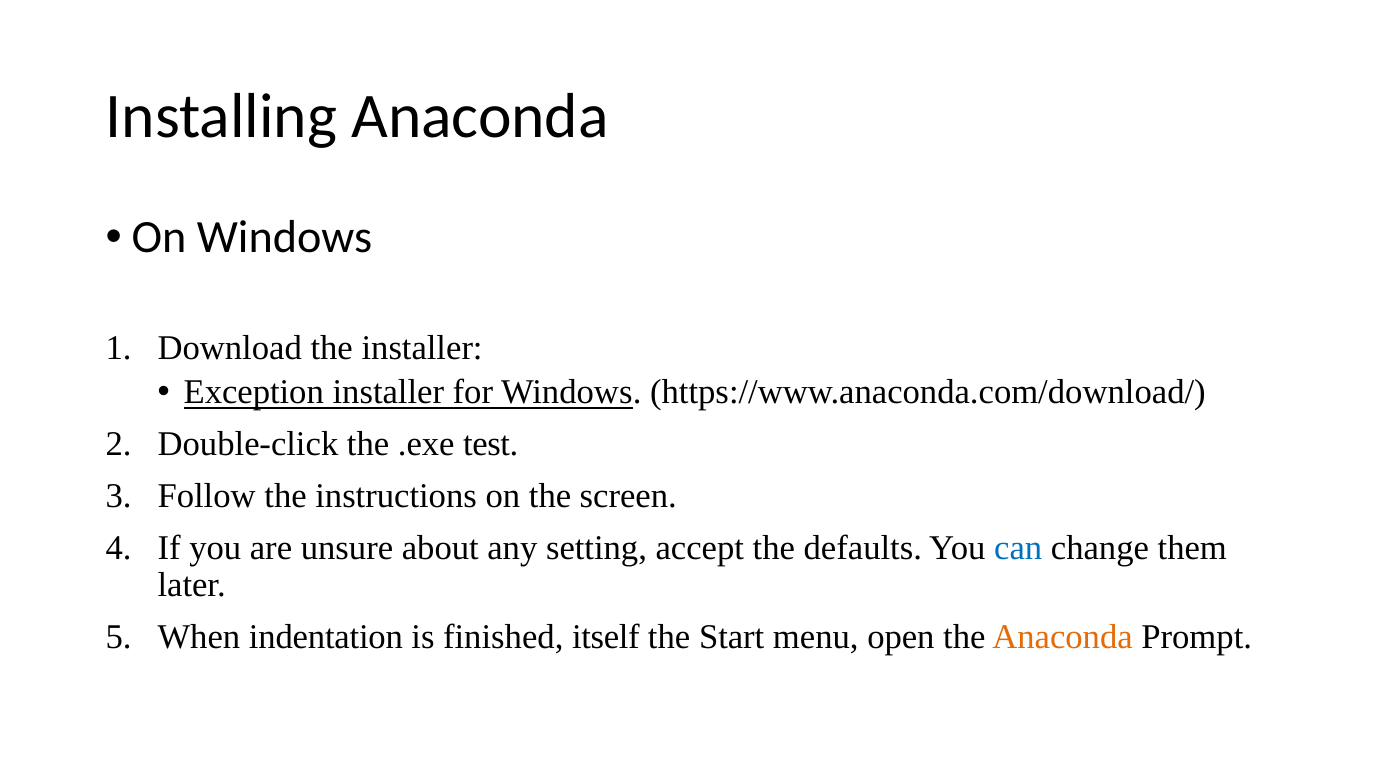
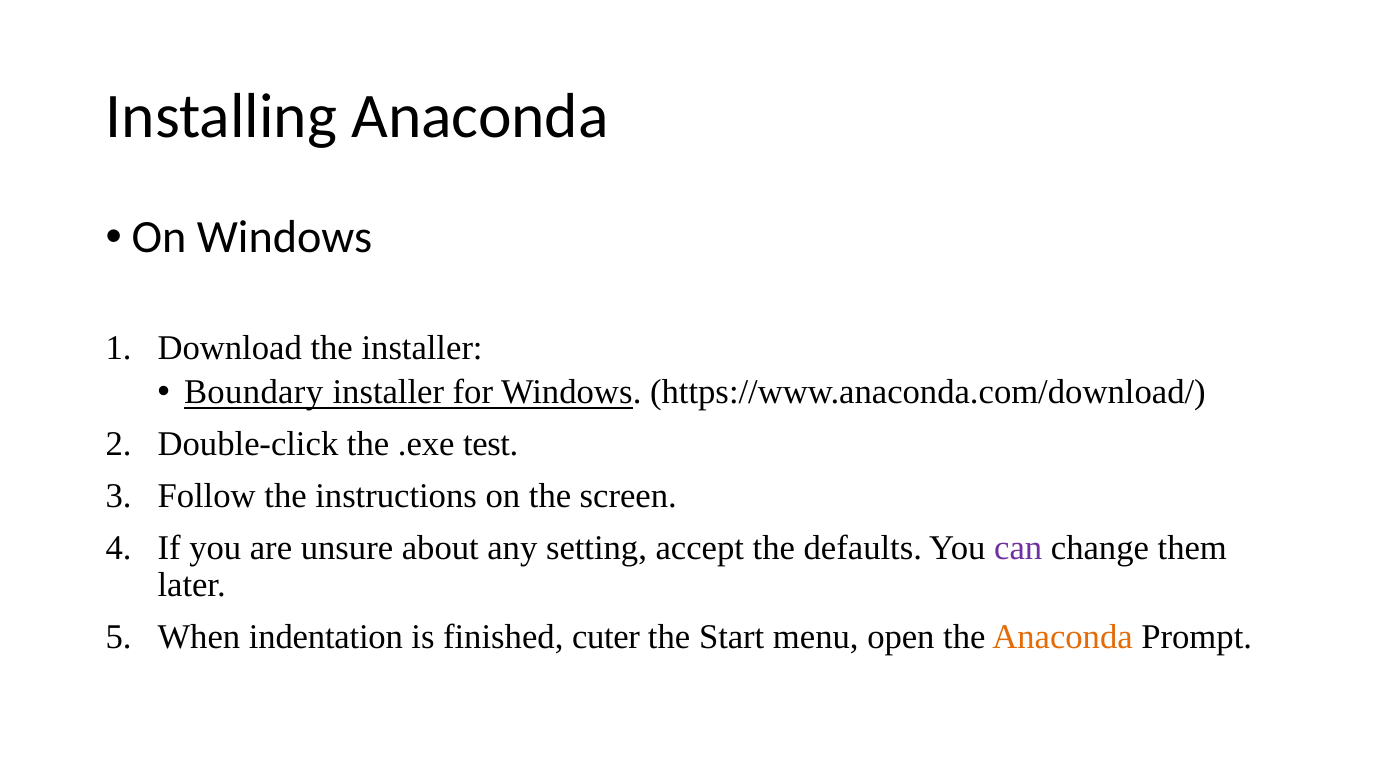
Exception: Exception -> Boundary
can colour: blue -> purple
itself: itself -> cuter
